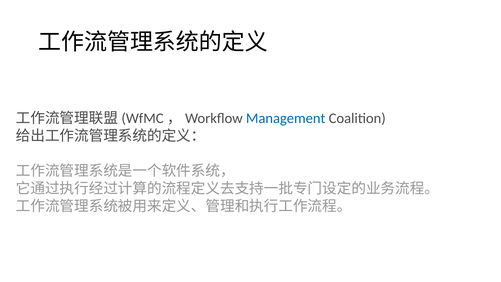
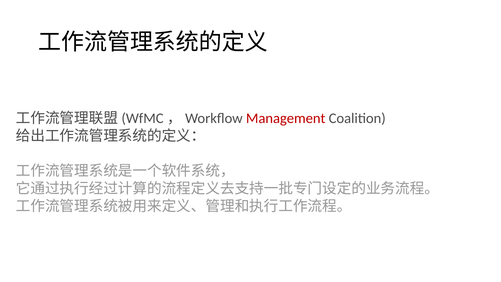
Management colour: blue -> red
